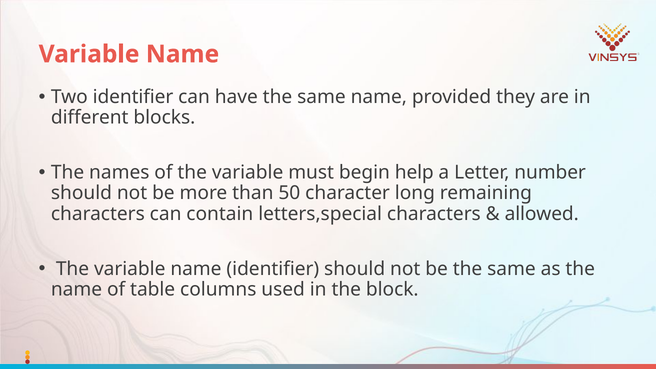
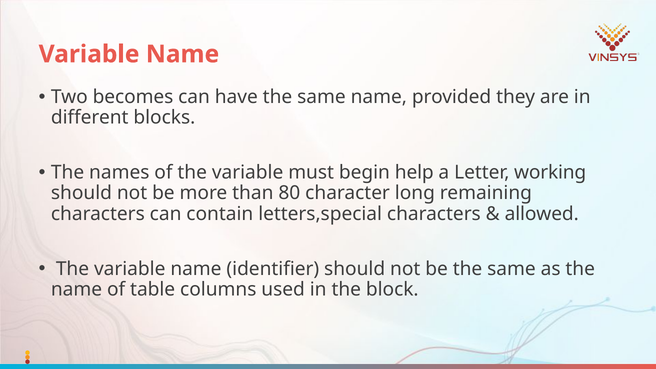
Two identifier: identifier -> becomes
number: number -> working
50: 50 -> 80
